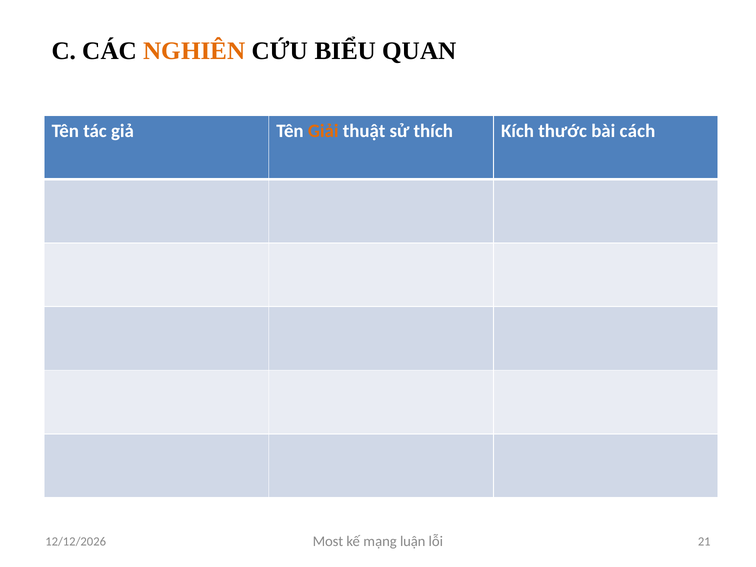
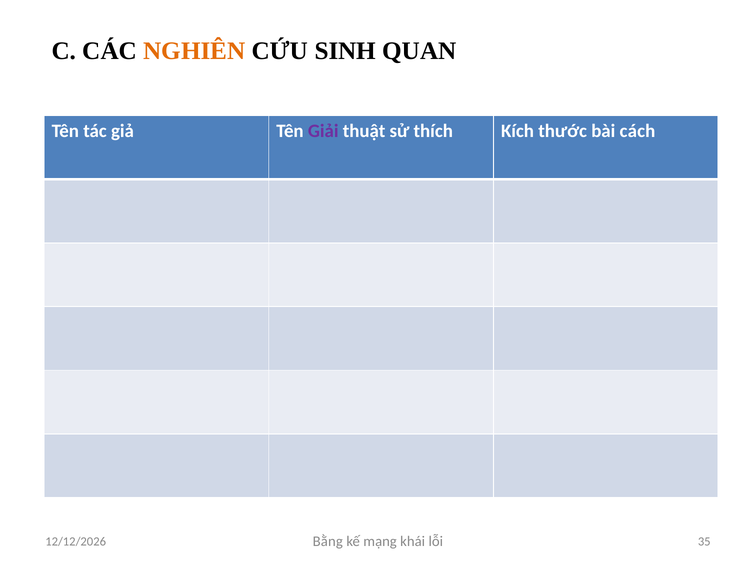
BIỂU: BIỂU -> SINH
Giải colour: orange -> purple
Most: Most -> Bằng
luận: luận -> khái
21: 21 -> 35
